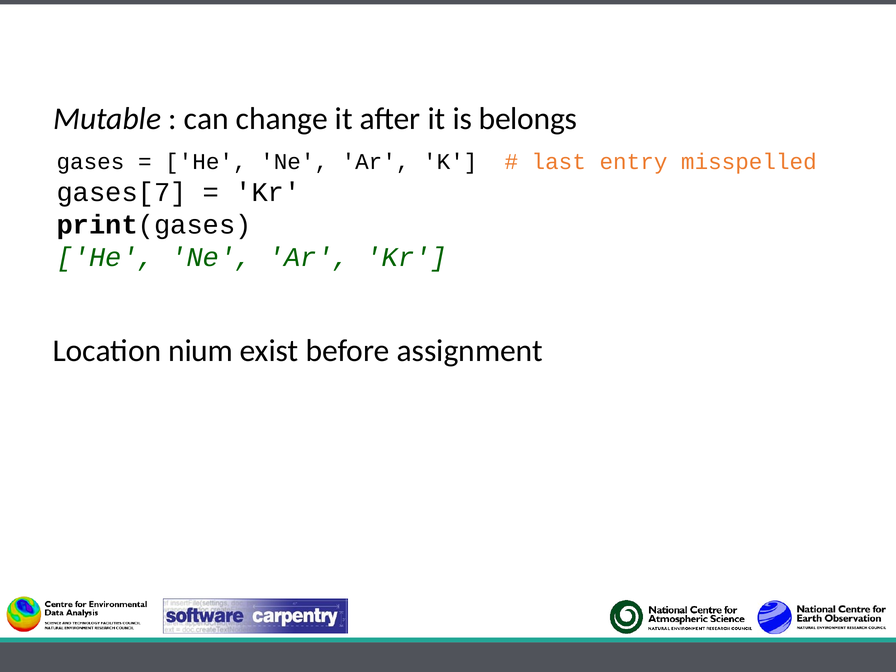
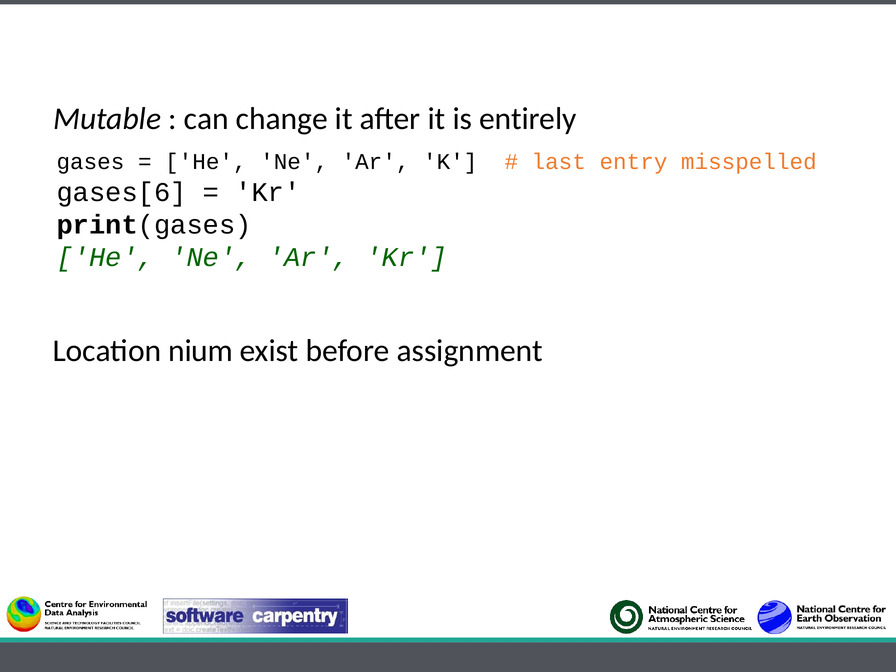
belongs: belongs -> entirely
gases[7: gases[7 -> gases[6
